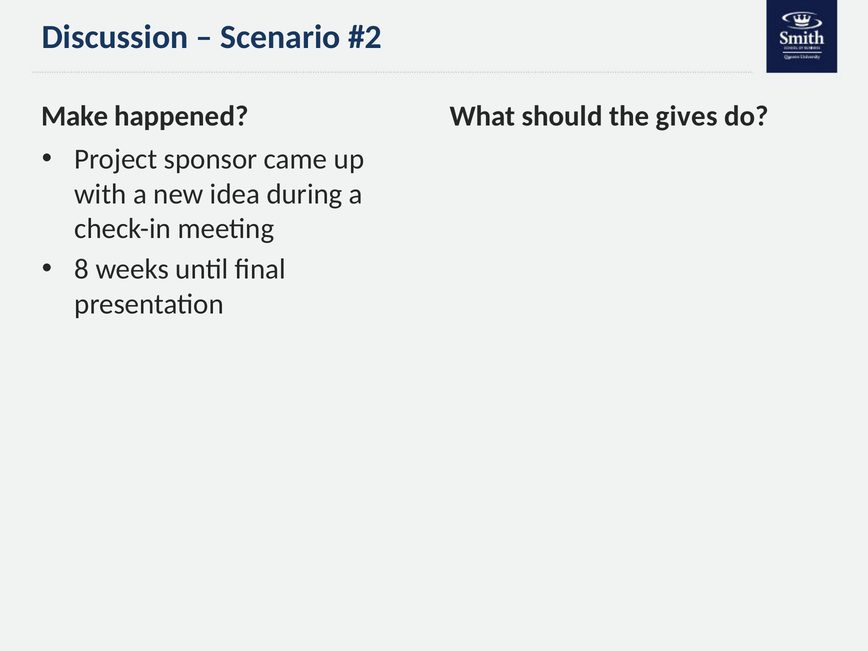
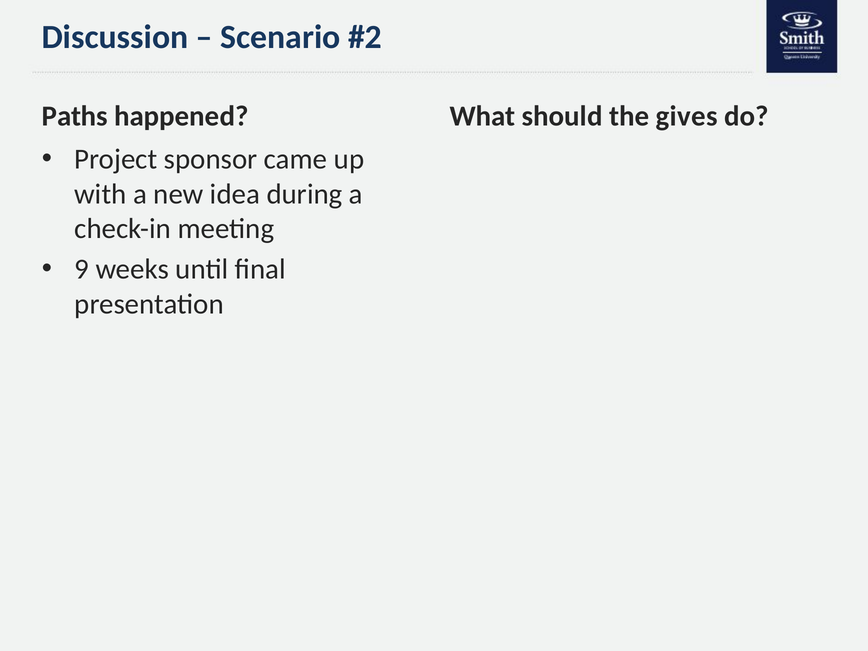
Make: Make -> Paths
8: 8 -> 9
